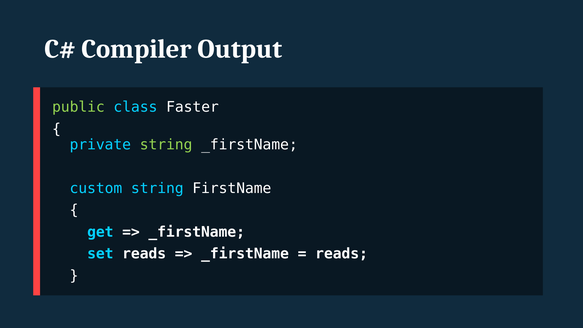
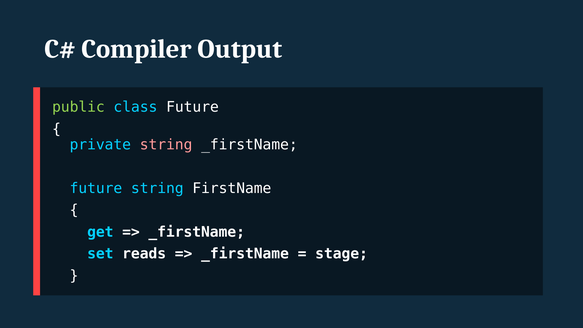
class Faster: Faster -> Future
string at (166, 145) colour: light green -> pink
custom at (96, 188): custom -> future
reads at (342, 254): reads -> stage
